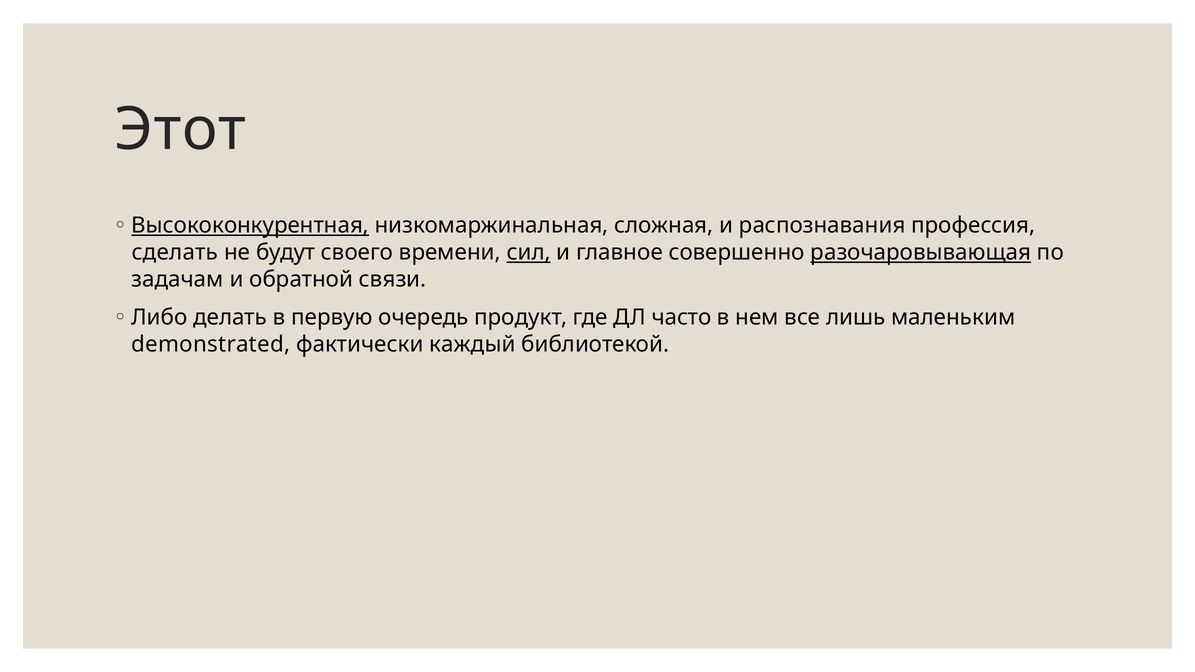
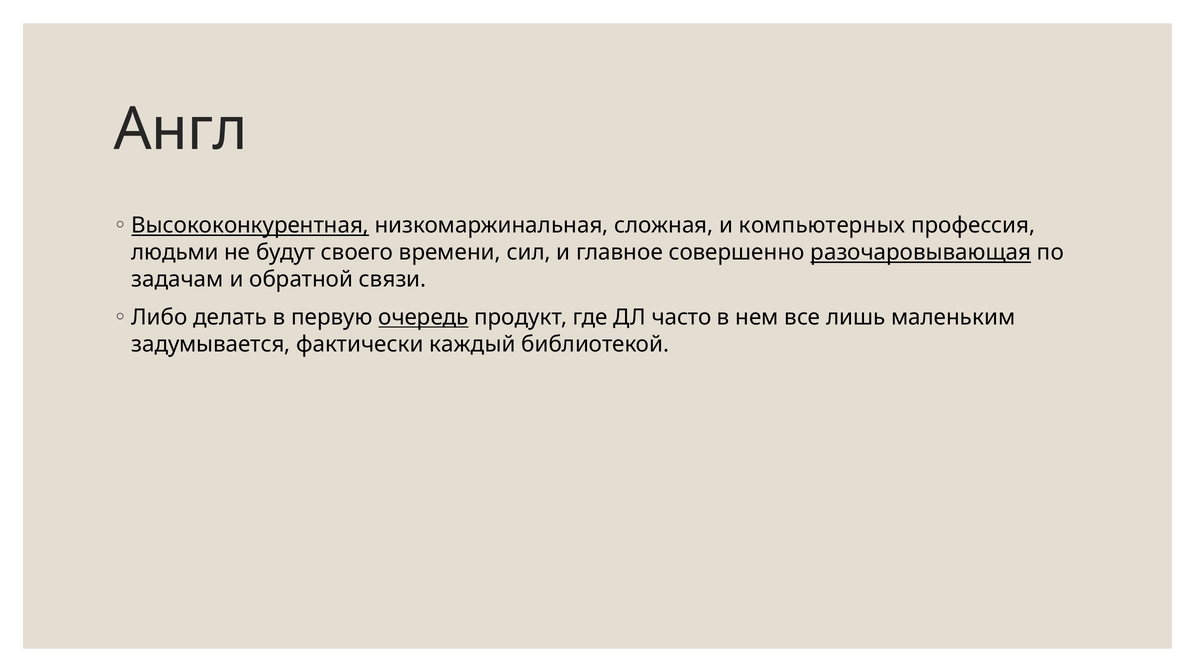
Этот: Этот -> Англ
распознавания: распознавания -> компьютерных
сделать: сделать -> людьми
сил underline: present -> none
очередь underline: none -> present
demonstrated: demonstrated -> задумывается
